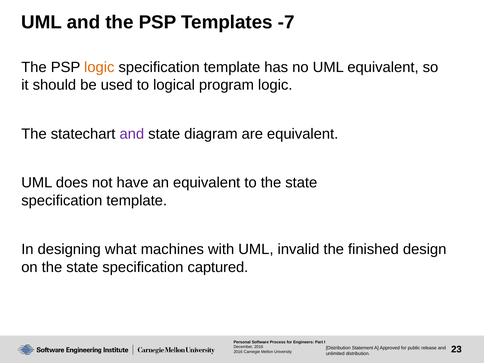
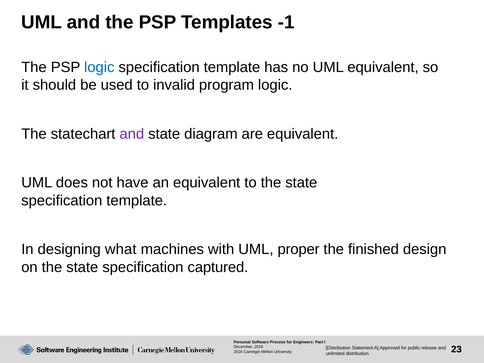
-7: -7 -> -1
logic at (99, 67) colour: orange -> blue
logical: logical -> invalid
invalid: invalid -> proper
